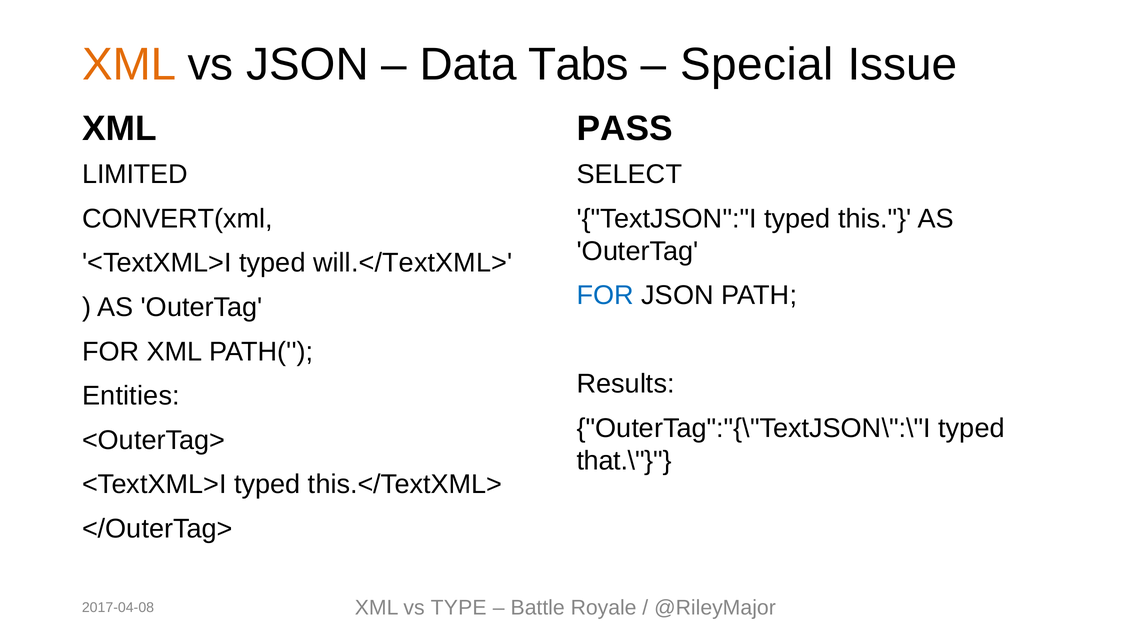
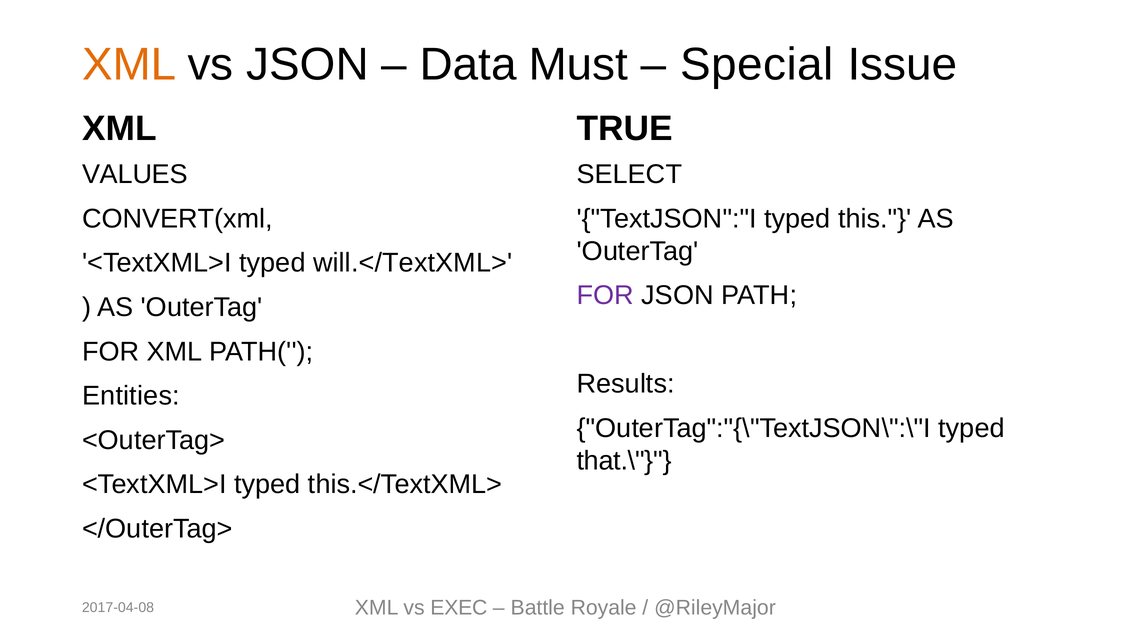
Tabs: Tabs -> Must
PASS: PASS -> TRUE
LIMITED: LIMITED -> VALUES
FOR at (605, 296) colour: blue -> purple
TYPE: TYPE -> EXEC
